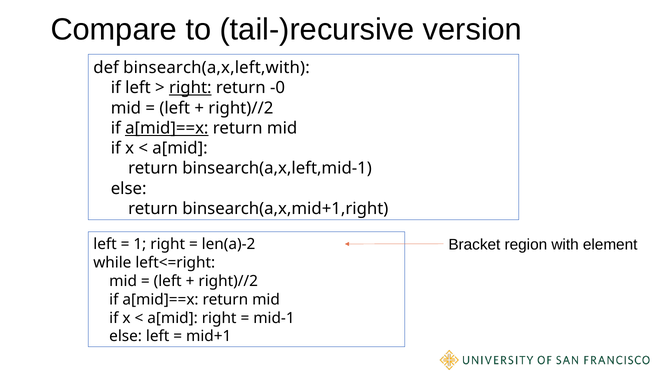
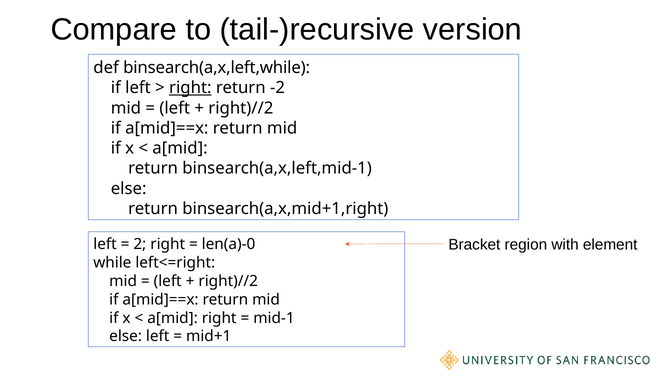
binsearch(a,x,left,with: binsearch(a,x,left,with -> binsearch(a,x,left,while
-0: -0 -> -2
a[mid]==x at (167, 128) underline: present -> none
1: 1 -> 2
len(a)-2: len(a)-2 -> len(a)-0
